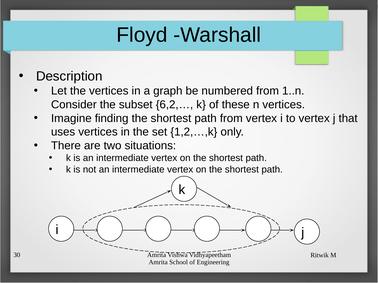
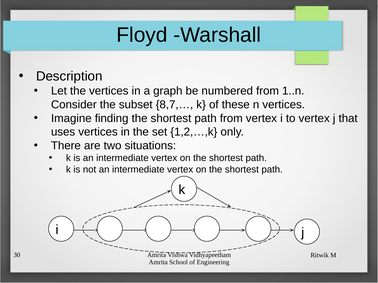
6,2,…: 6,2,… -> 8,7,…
